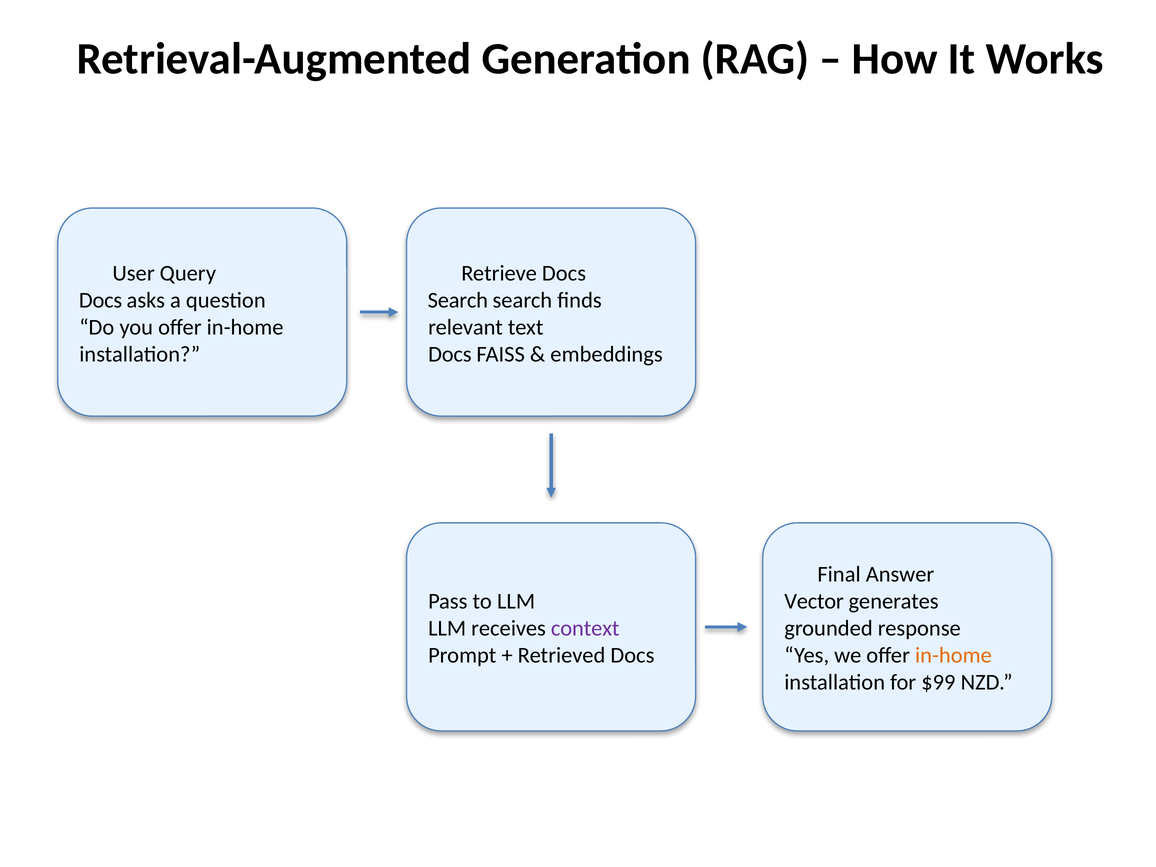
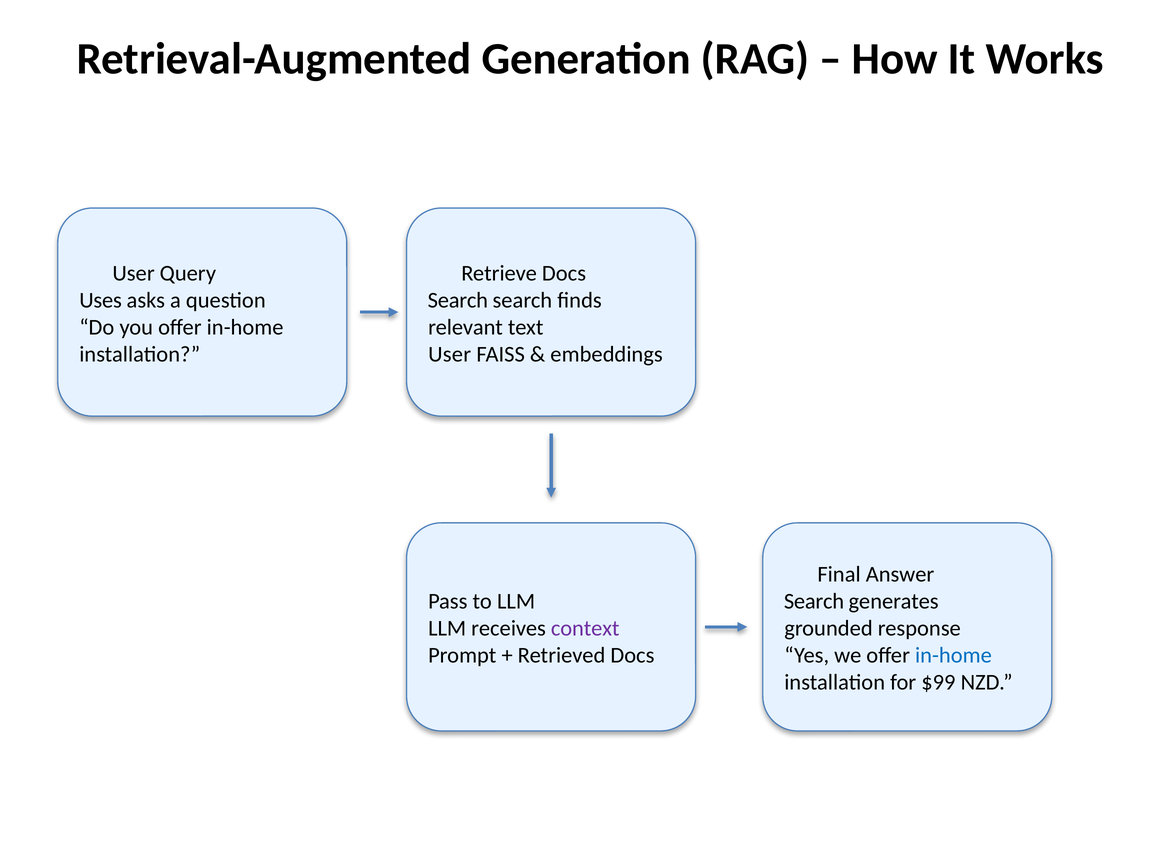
Docs at (101, 300): Docs -> Uses
Docs at (450, 354): Docs -> User
Vector at (814, 601): Vector -> Search
in-home at (953, 655) colour: orange -> blue
